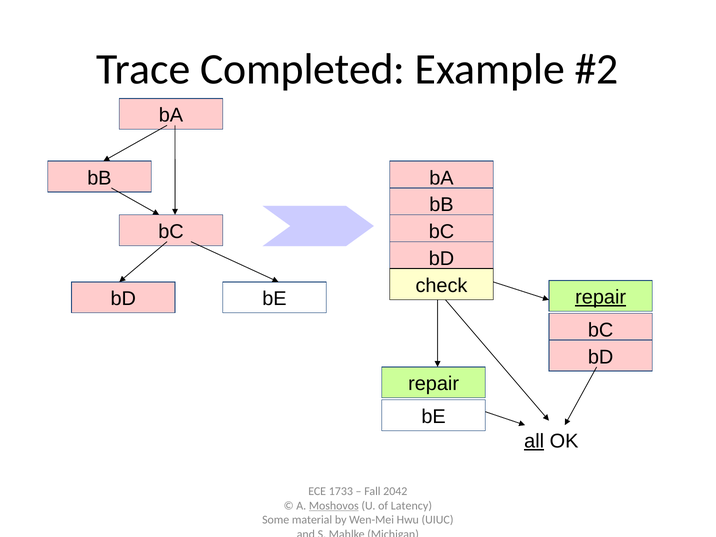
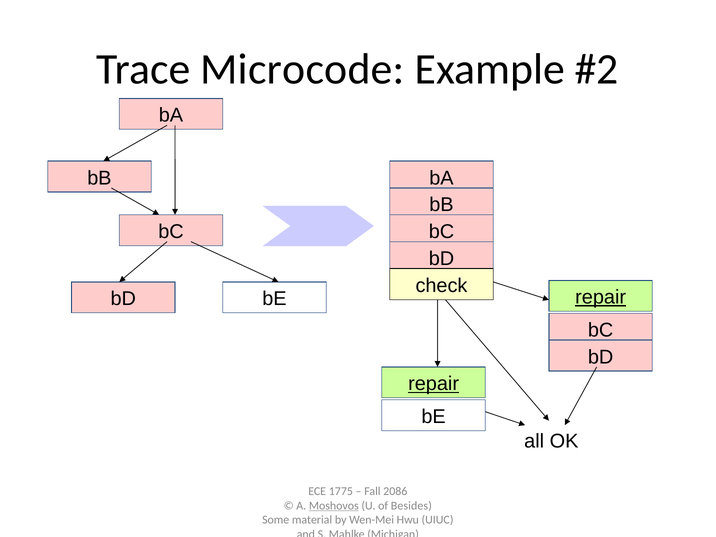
Completed: Completed -> Microcode
repair at (434, 384) underline: none -> present
all underline: present -> none
1733: 1733 -> 1775
2042: 2042 -> 2086
Latency: Latency -> Besides
